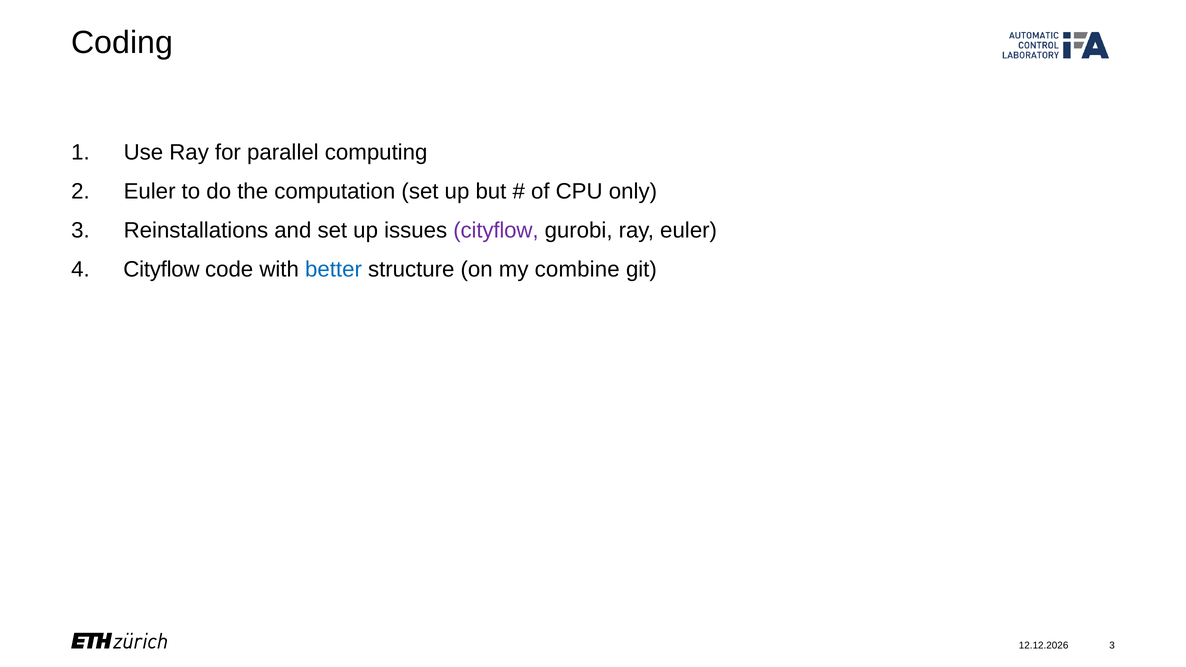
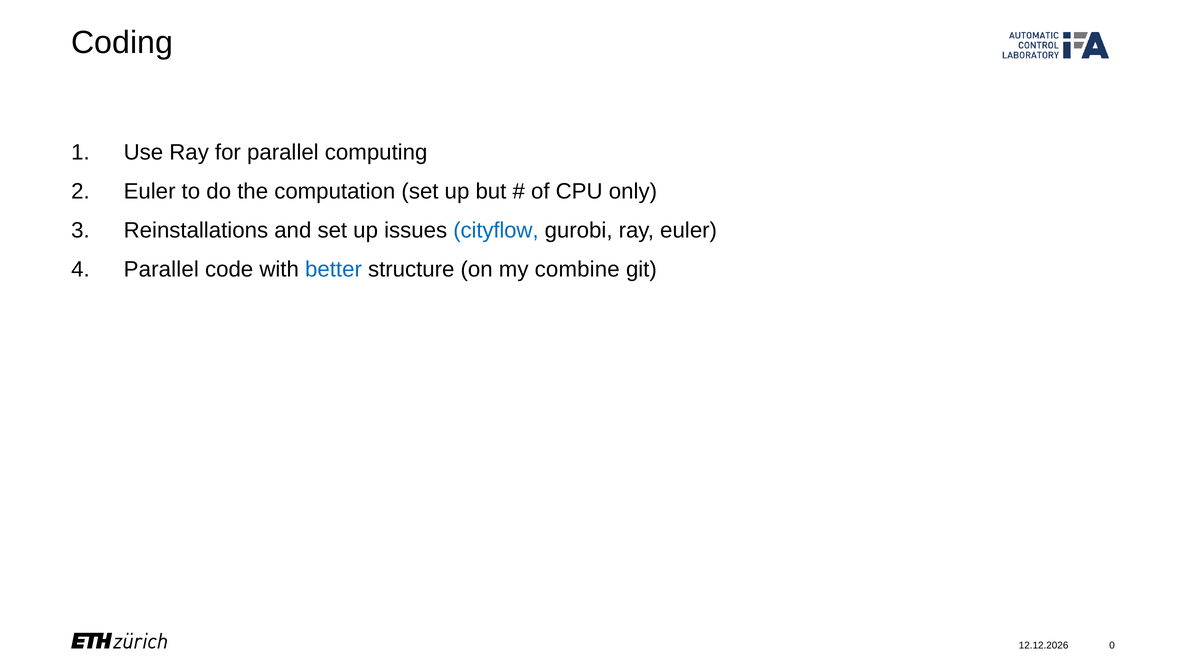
cityflow at (496, 230) colour: purple -> blue
Cityflow at (161, 269): Cityflow -> Parallel
3 at (1112, 646): 3 -> 0
